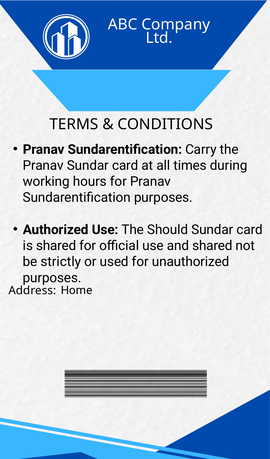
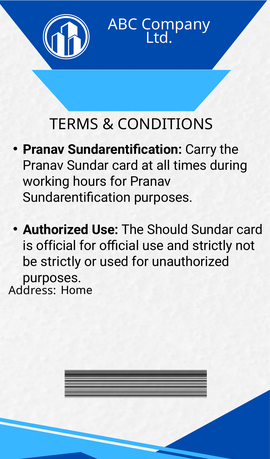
is shared: shared -> official
and shared: shared -> strictly
